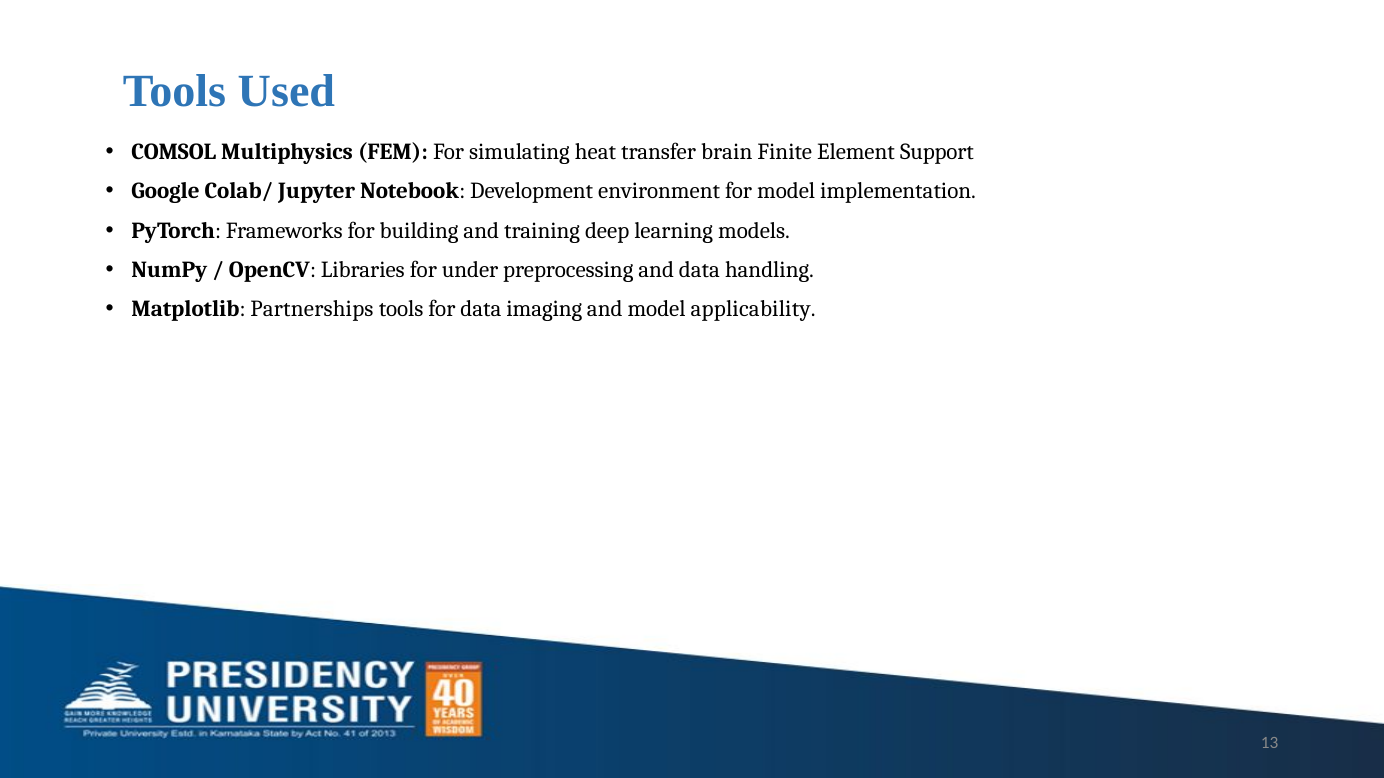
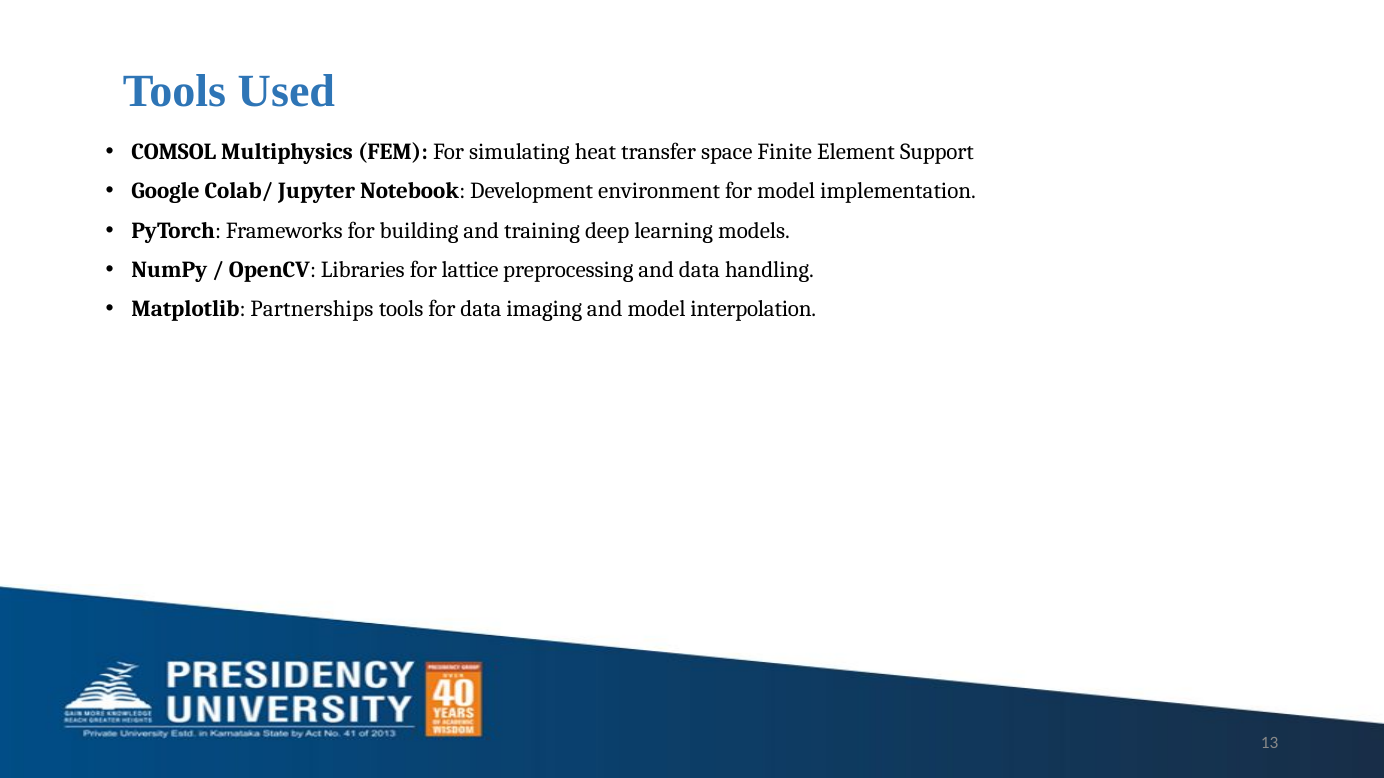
brain: brain -> space
under: under -> lattice
applicability: applicability -> interpolation
